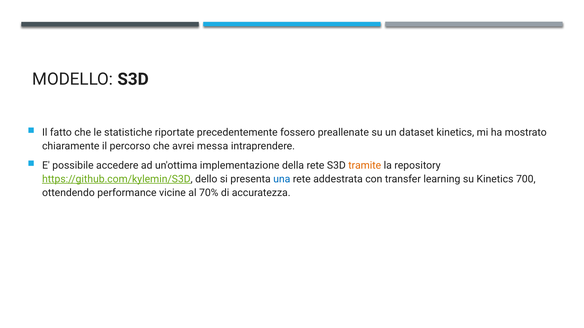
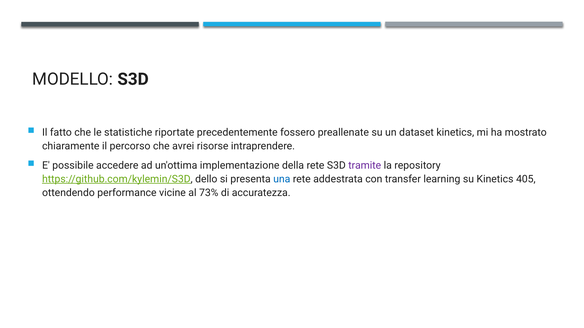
messa: messa -> risorse
tramite colour: orange -> purple
700: 700 -> 405
70%: 70% -> 73%
